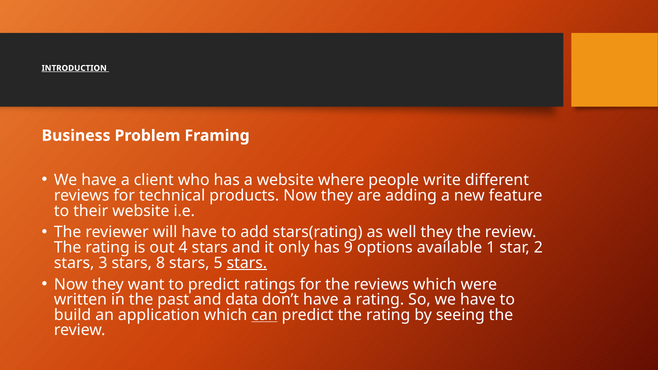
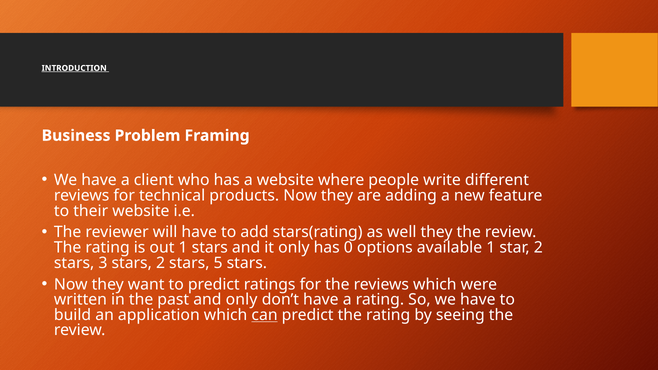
out 4: 4 -> 1
9: 9 -> 0
stars 8: 8 -> 2
stars at (247, 263) underline: present -> none
and data: data -> only
